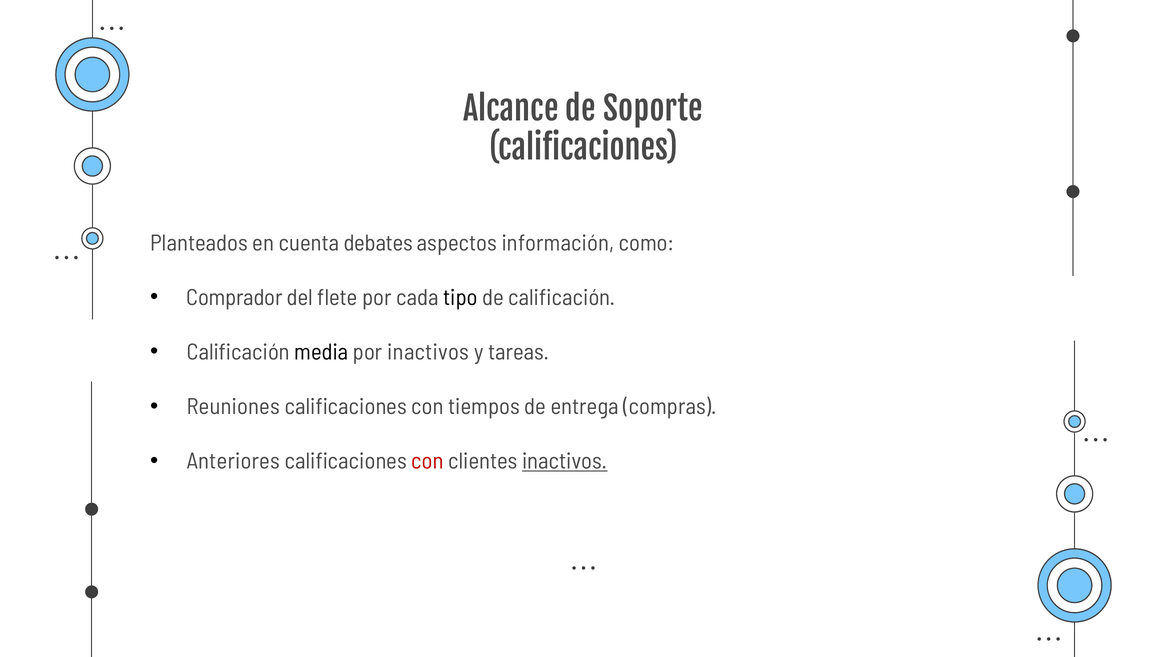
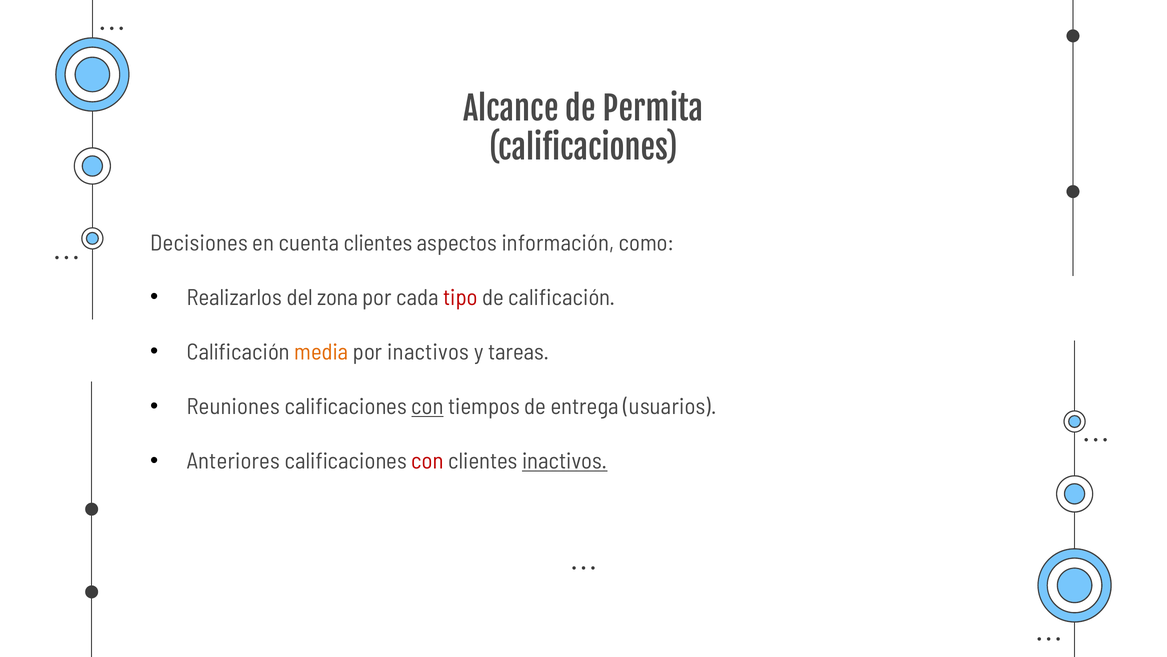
Soporte: Soporte -> Permita
Planteados: Planteados -> Decisiones
cuenta debates: debates -> clientes
Comprador: Comprador -> Realizarlos
flete: flete -> zona
tipo colour: black -> red
media colour: black -> orange
con at (427, 406) underline: none -> present
compras: compras -> usuarios
